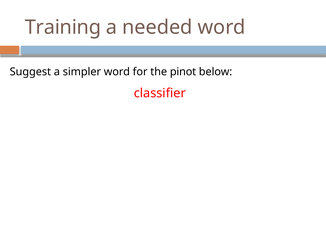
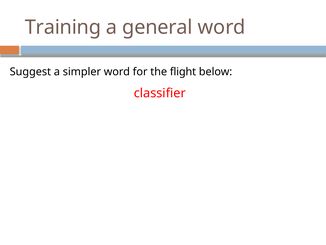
needed: needed -> general
pinot: pinot -> flight
